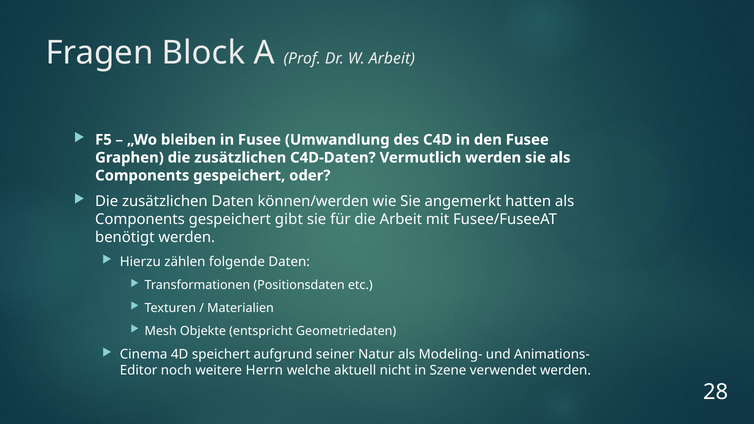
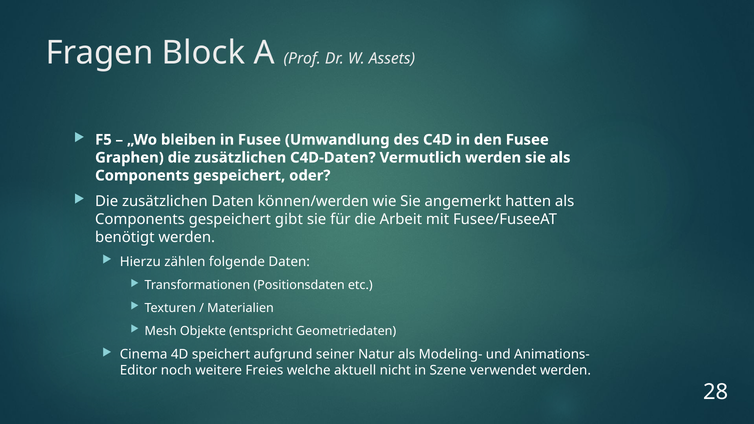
W Arbeit: Arbeit -> Assets
Herrn: Herrn -> Freies
